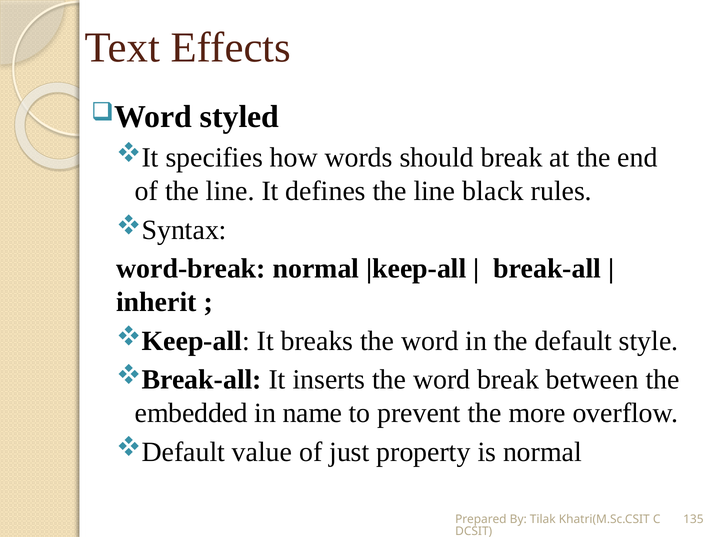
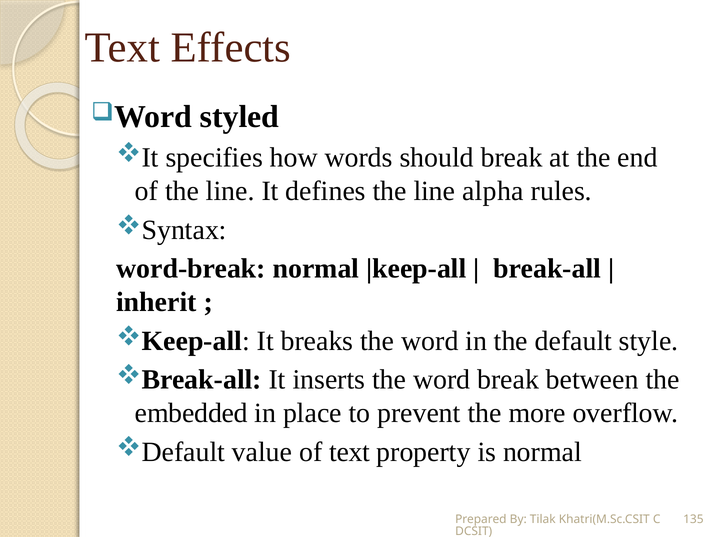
black: black -> alpha
name: name -> place
of just: just -> text
